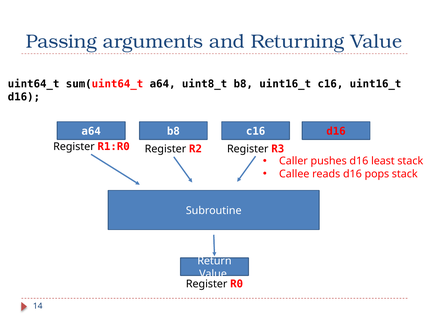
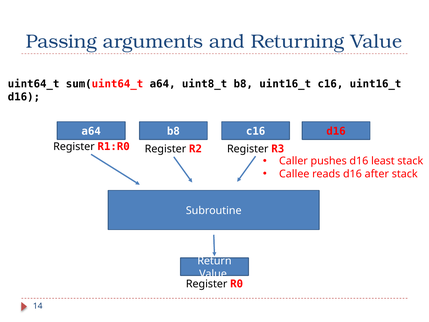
pops: pops -> after
